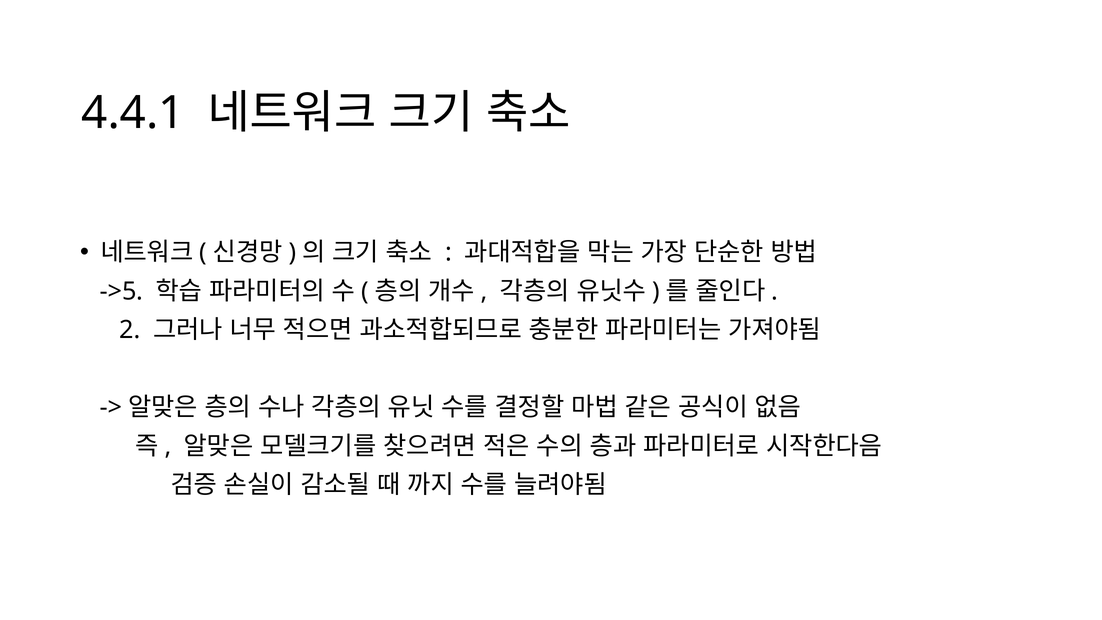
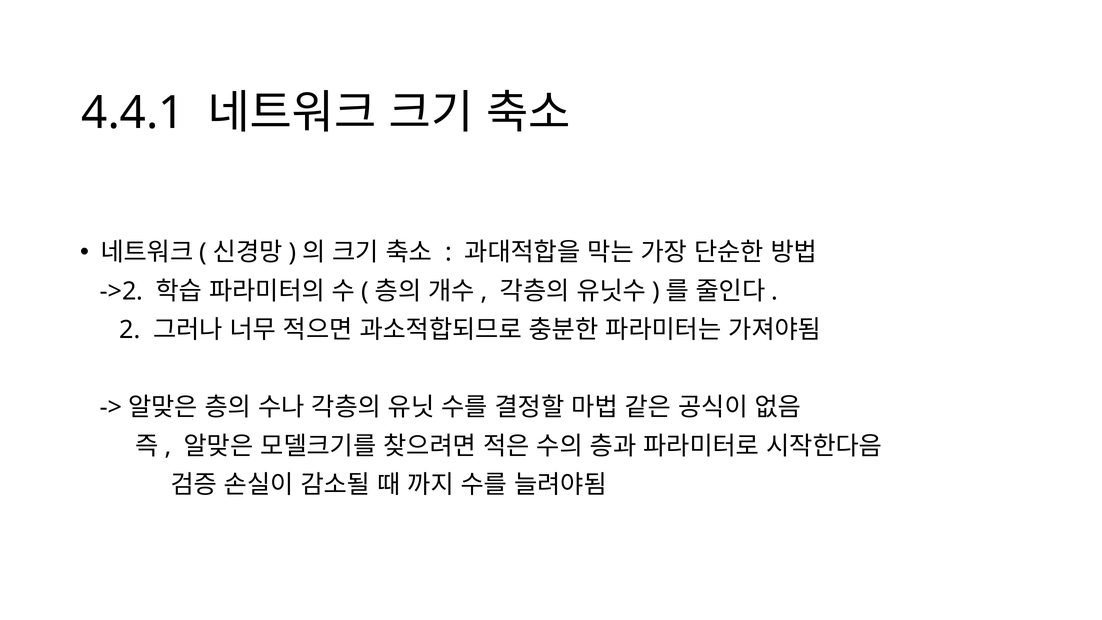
->5: ->5 -> ->2
